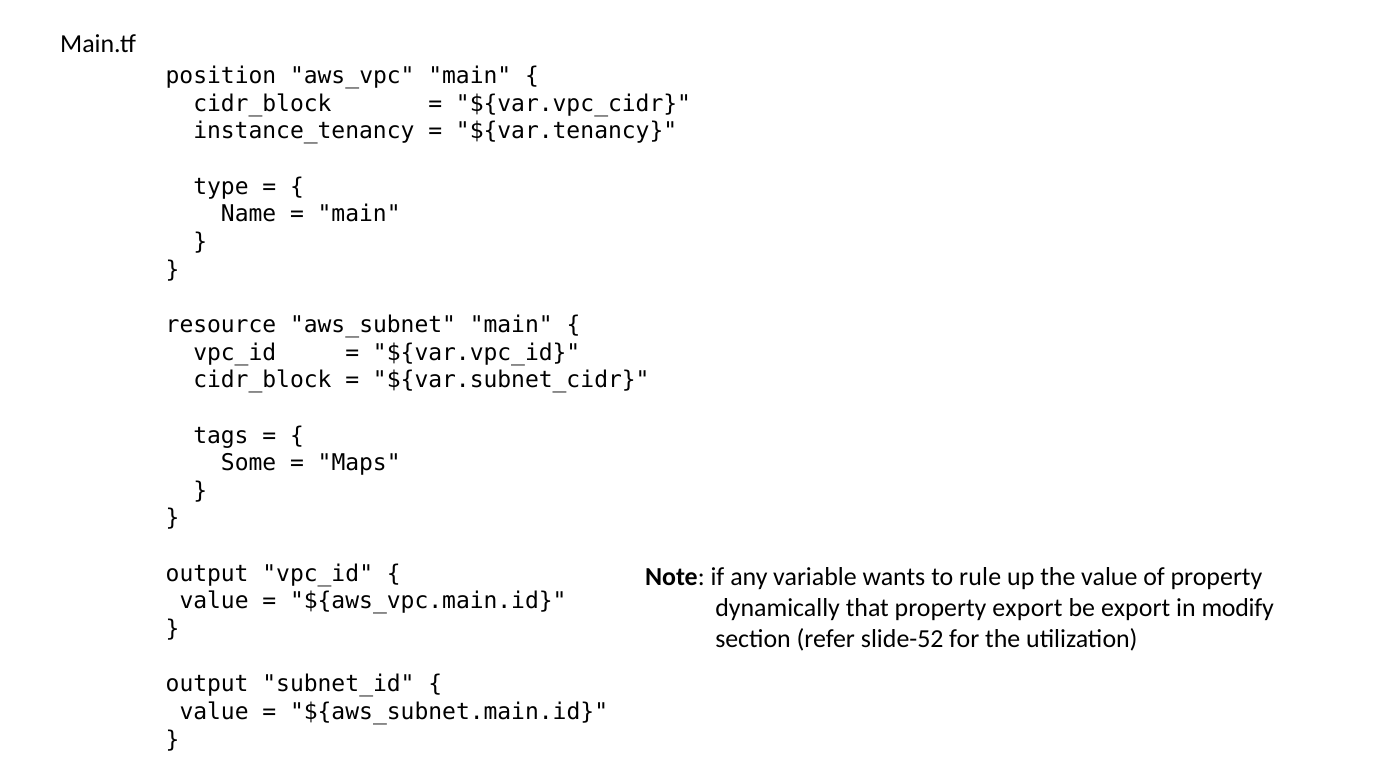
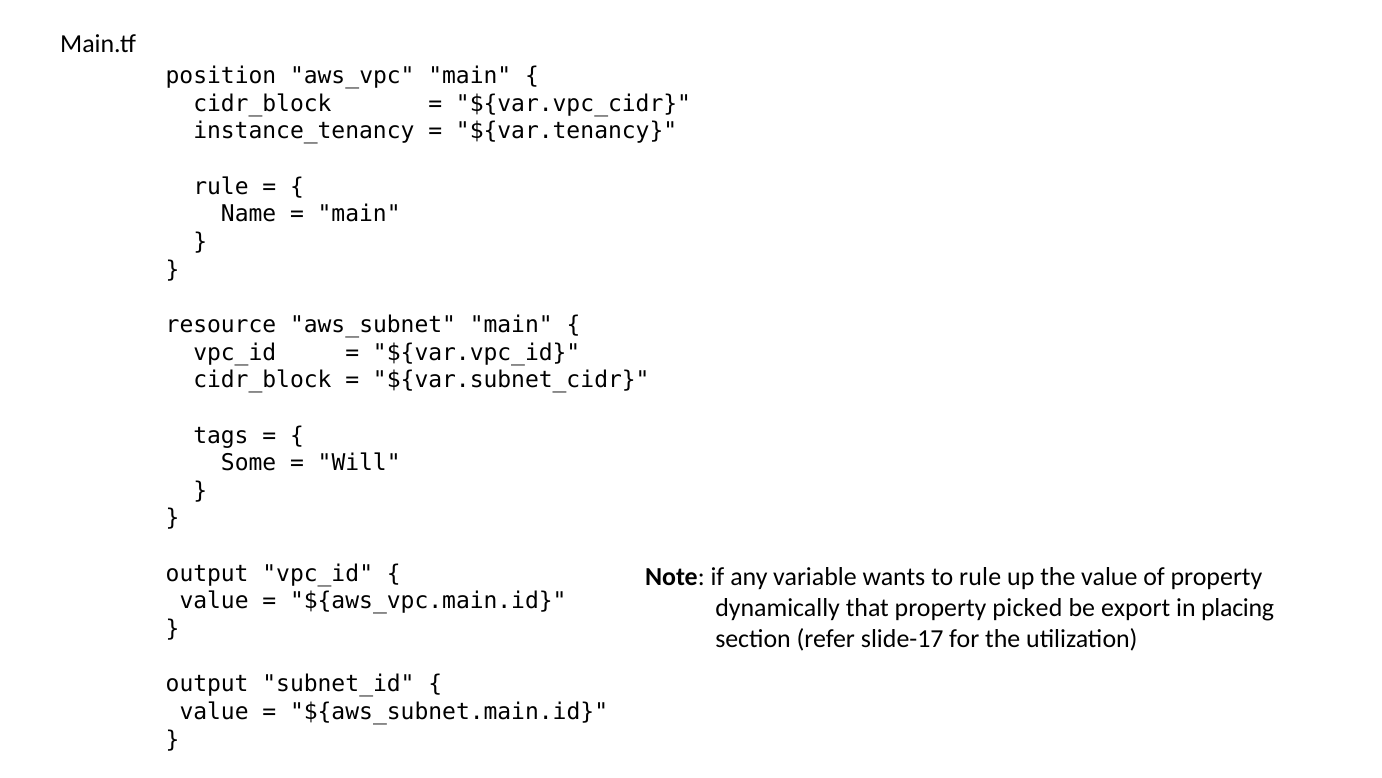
type at (221, 186): type -> rule
Maps: Maps -> Will
property export: export -> picked
modify: modify -> placing
slide-52: slide-52 -> slide-17
